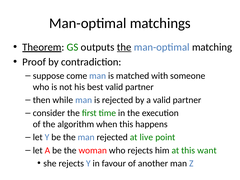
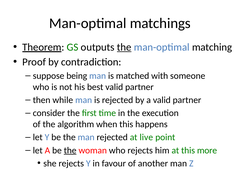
come: come -> being
the at (70, 150) underline: none -> present
want: want -> more
